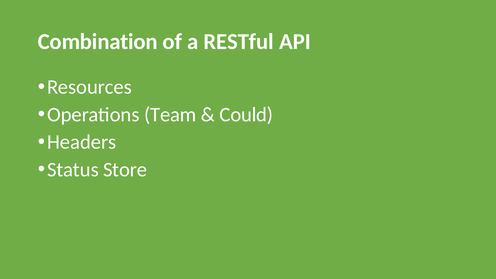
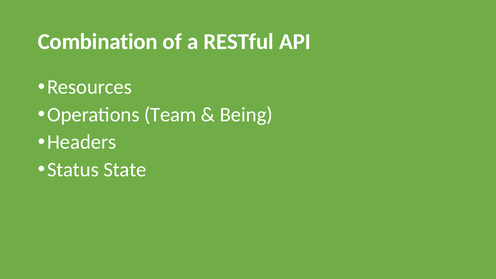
Could: Could -> Being
Store: Store -> State
